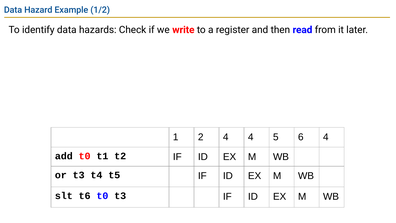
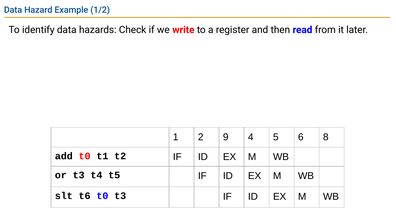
2 4: 4 -> 9
6 4: 4 -> 8
